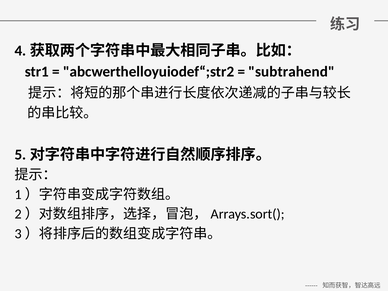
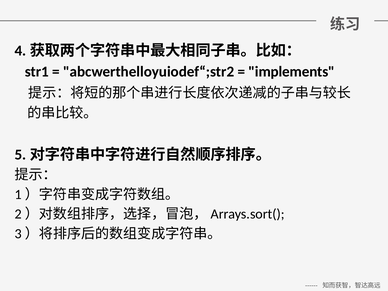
subtrahend: subtrahend -> implements
